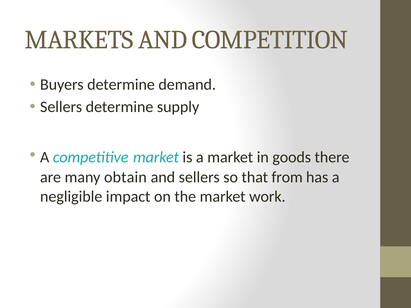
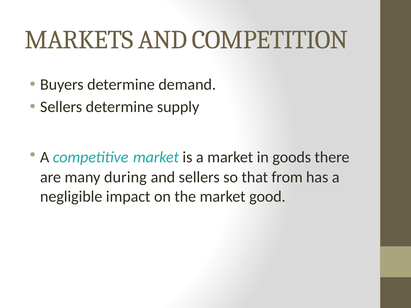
obtain: obtain -> during
work: work -> good
